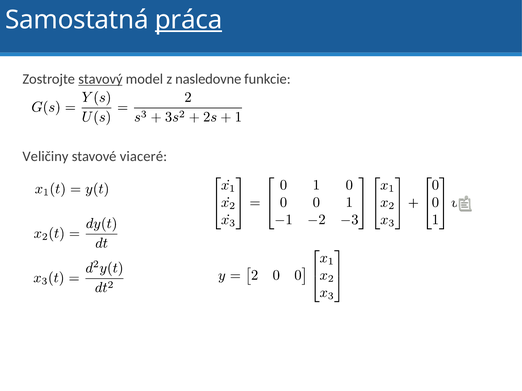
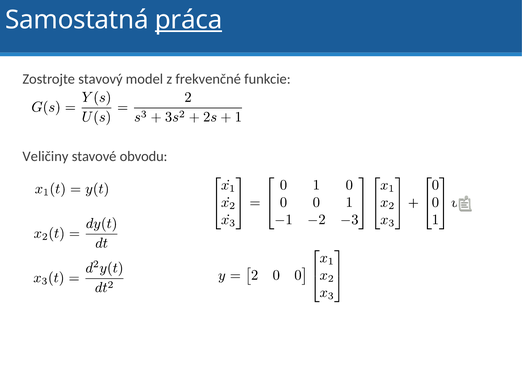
stavový underline: present -> none
nasledovne: nasledovne -> frekvenčné
viaceré: viaceré -> obvodu
